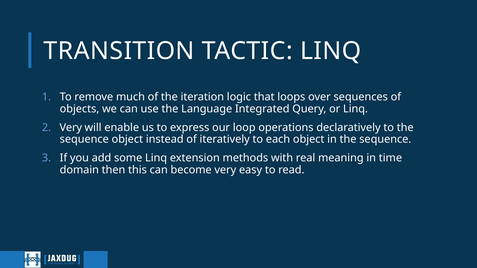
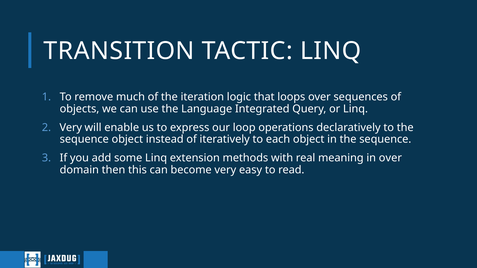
in time: time -> over
